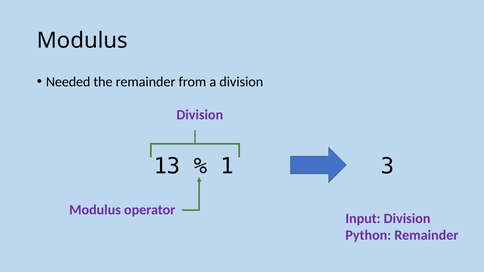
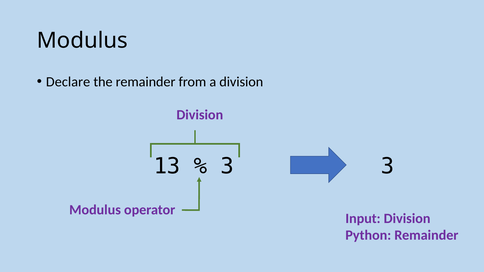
Needed: Needed -> Declare
1 at (227, 166): 1 -> 3
